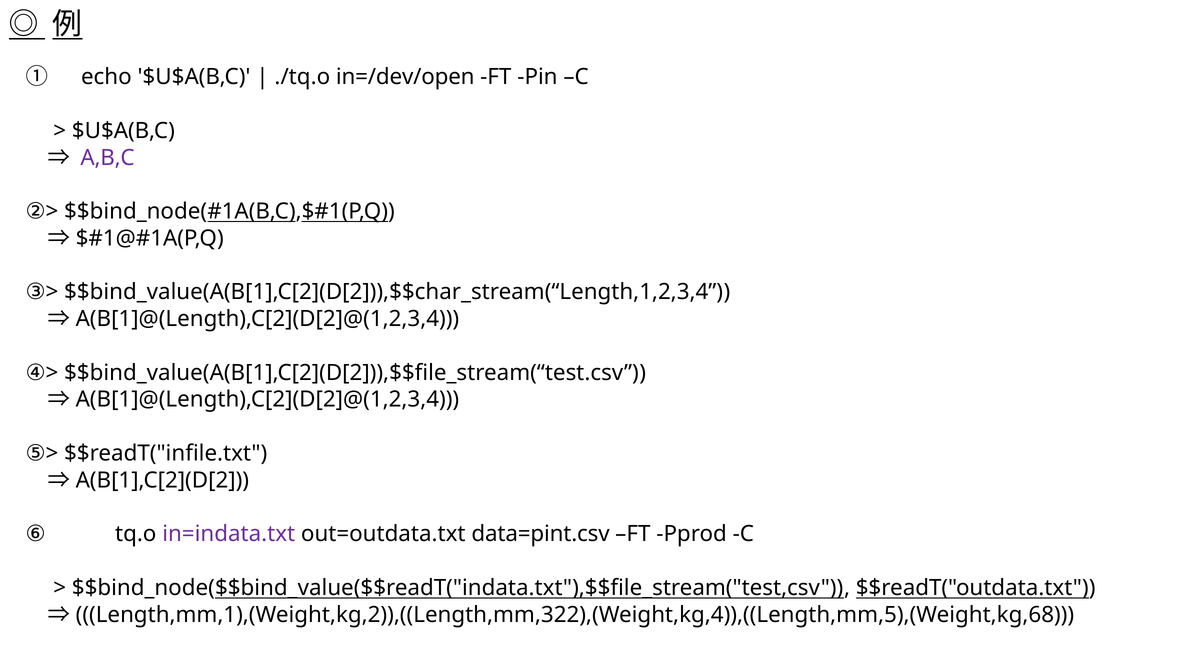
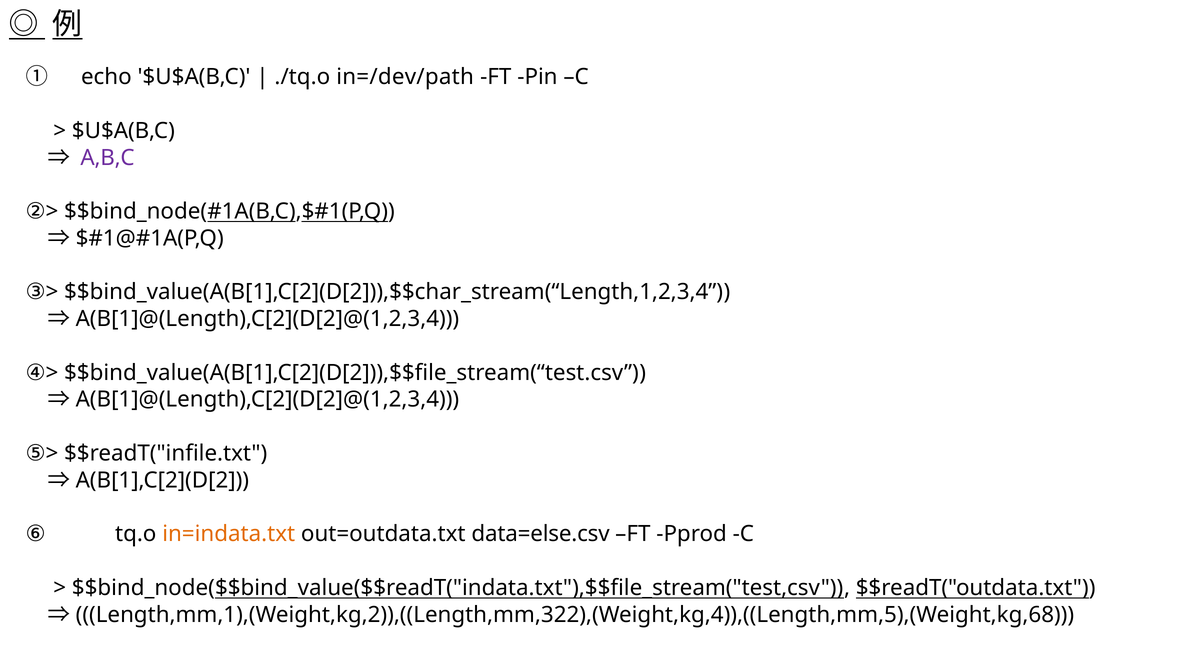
in=/dev/open: in=/dev/open -> in=/dev/path
in=indata.txt colour: purple -> orange
data=pint.csv: data=pint.csv -> data=else.csv
